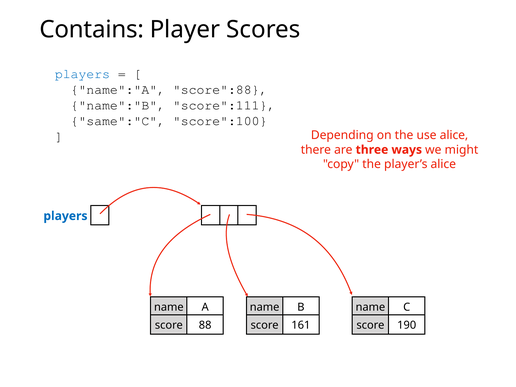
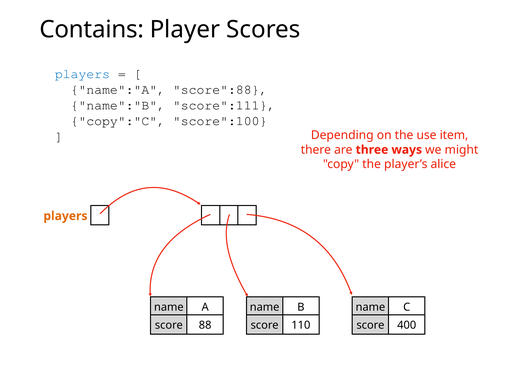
same":"C: same":"C -> copy":"C
use alice: alice -> item
players at (65, 216) colour: blue -> orange
161: 161 -> 110
190: 190 -> 400
